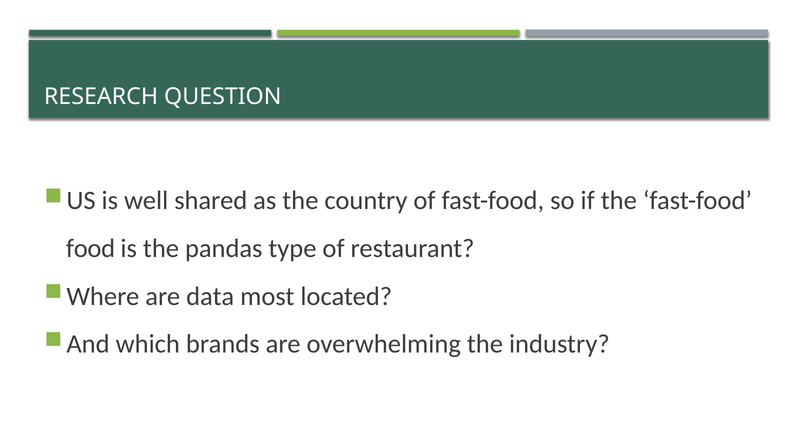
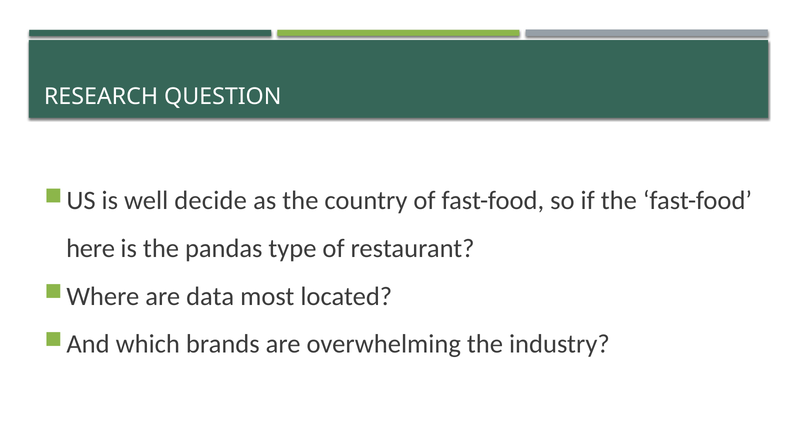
shared: shared -> decide
food: food -> here
